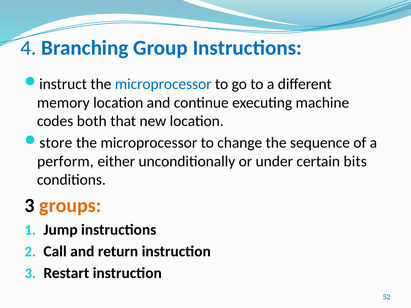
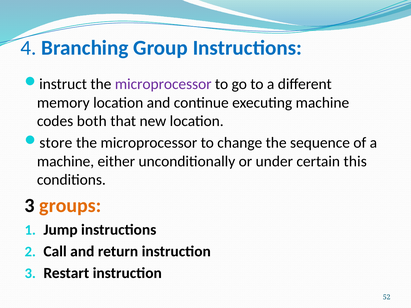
microprocessor at (163, 84) colour: blue -> purple
perform at (65, 162): perform -> machine
bits: bits -> this
